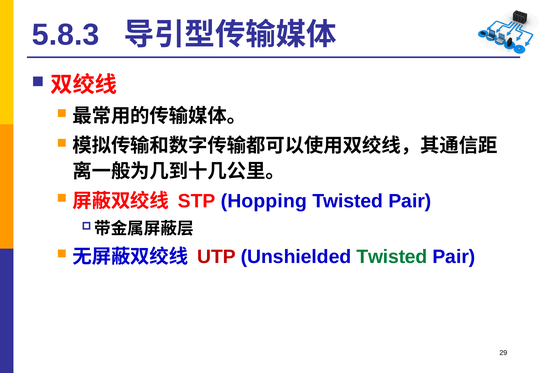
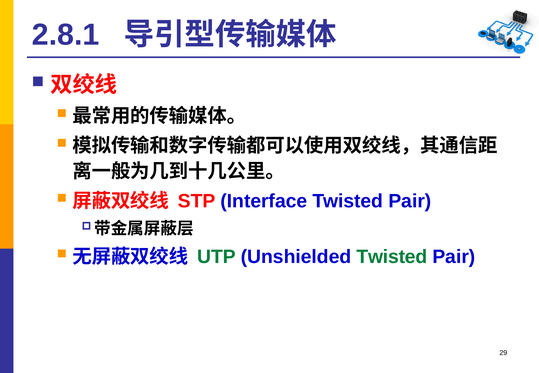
5.8.3: 5.8.3 -> 2.8.1
Hopping: Hopping -> Interface
UTP colour: red -> green
